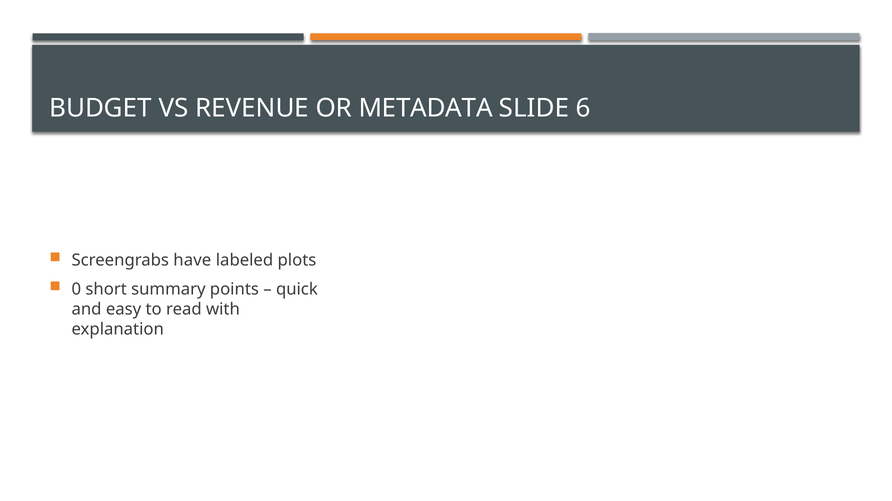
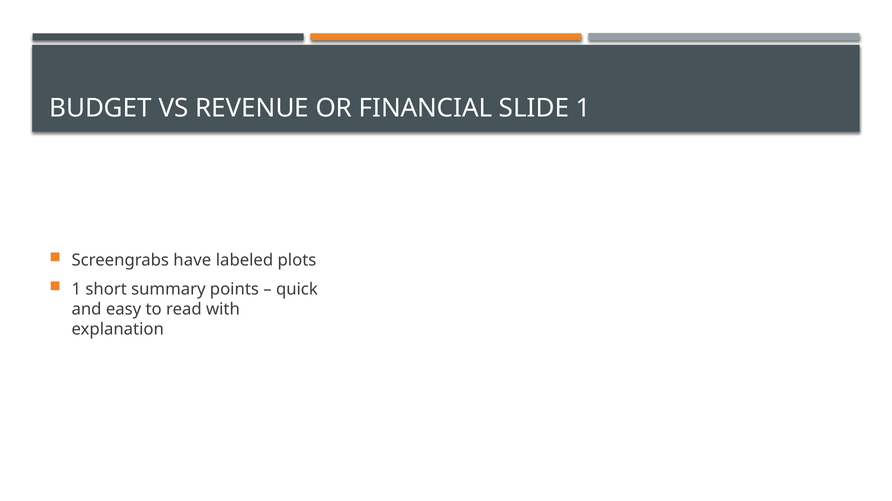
METADATA: METADATA -> FINANCIAL
SLIDE 6: 6 -> 1
0 at (76, 290): 0 -> 1
